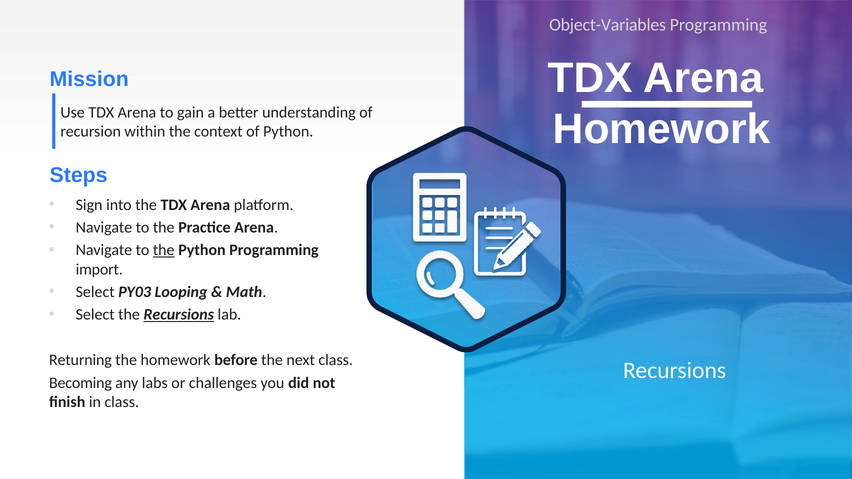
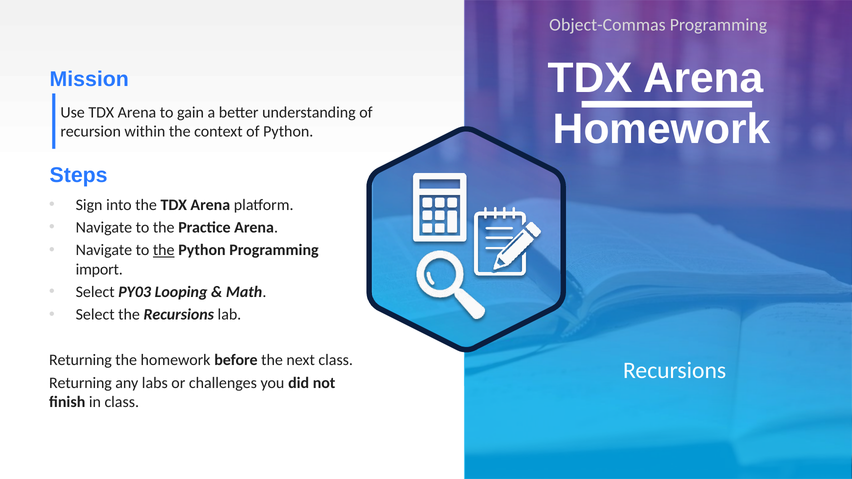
Object-Variables: Object-Variables -> Object-Commas
Recursions at (179, 315) underline: present -> none
Becoming at (80, 383): Becoming -> Returning
